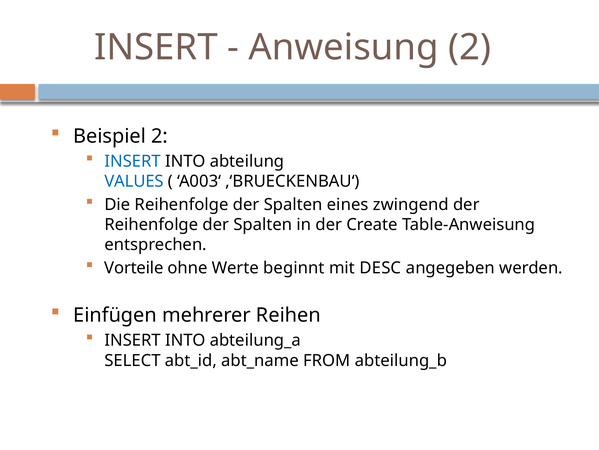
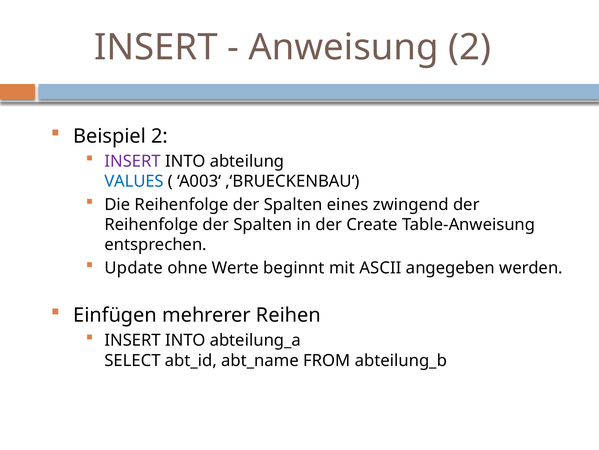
INSERT at (133, 161) colour: blue -> purple
Vorteile: Vorteile -> Update
DESC: DESC -> ASCII
